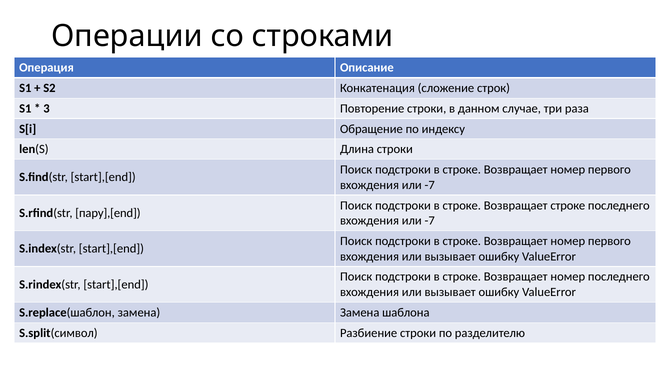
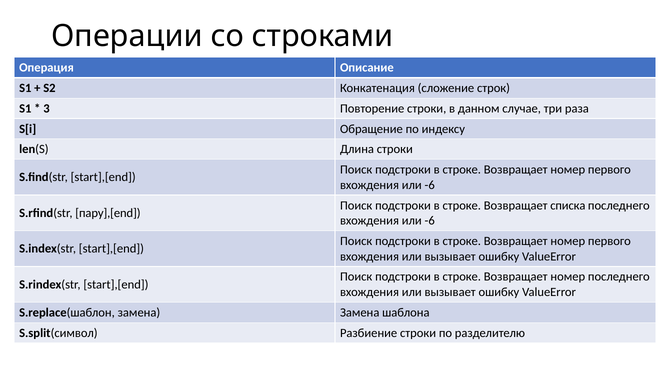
-7 at (430, 185): -7 -> -6
Возвращает строке: строке -> списка
-7 at (430, 221): -7 -> -6
